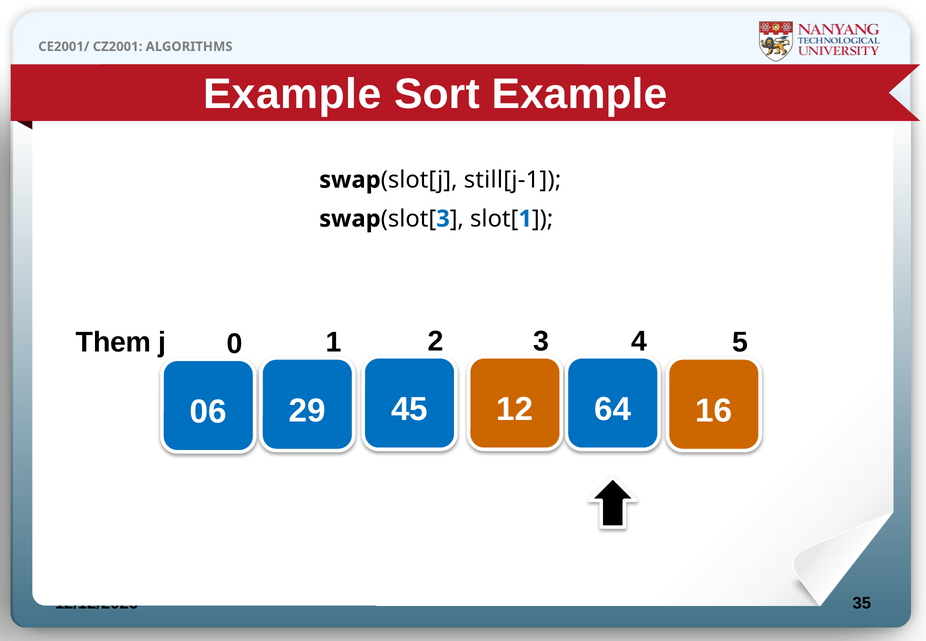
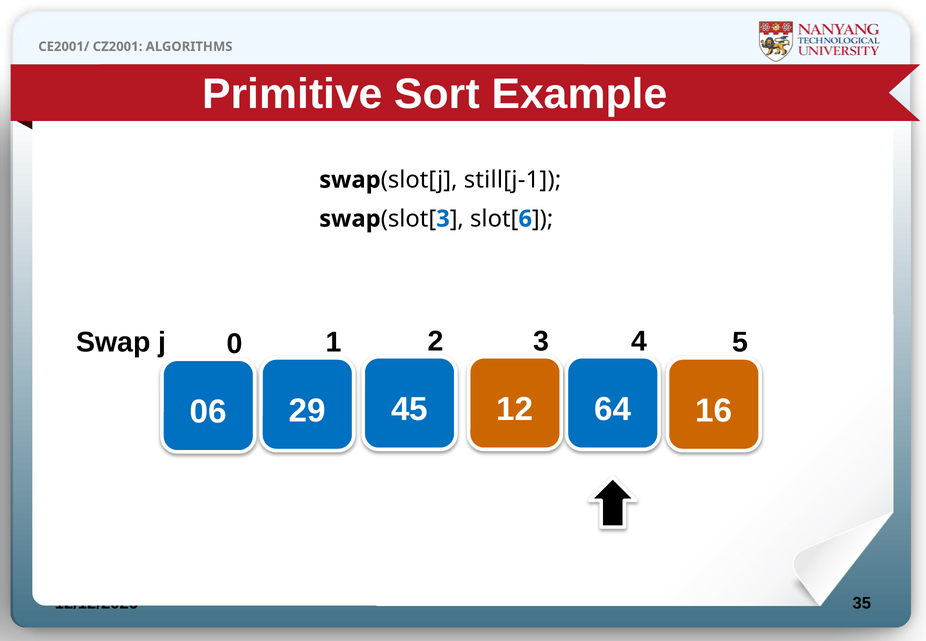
Example at (292, 94): Example -> Primitive
1 at (525, 219): 1 -> 6
Them at (113, 342): Them -> Swap
